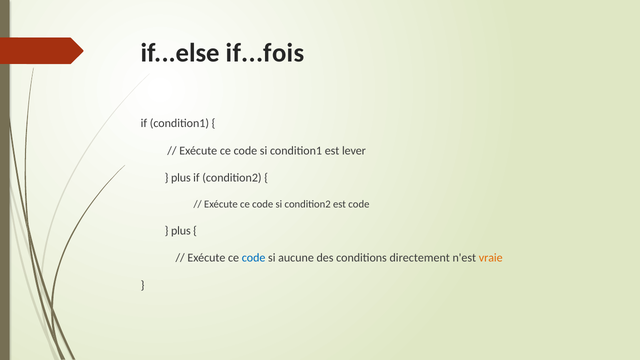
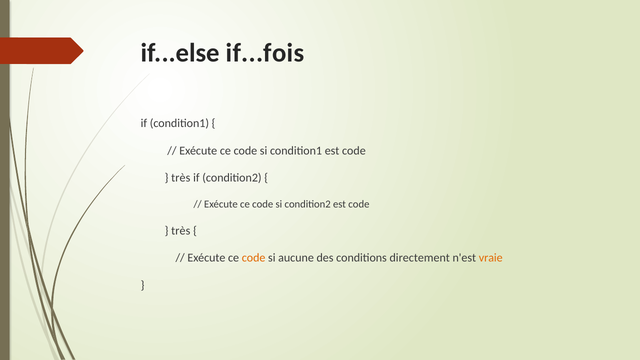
condition1 est lever: lever -> code
plus at (181, 178): plus -> très
plus at (181, 231): plus -> très
code at (254, 258) colour: blue -> orange
